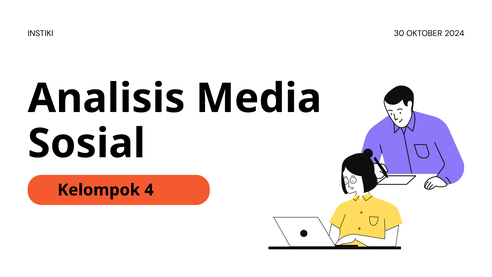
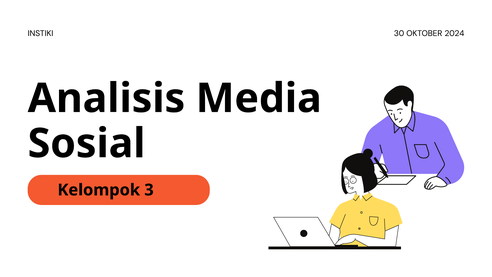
4: 4 -> 3
